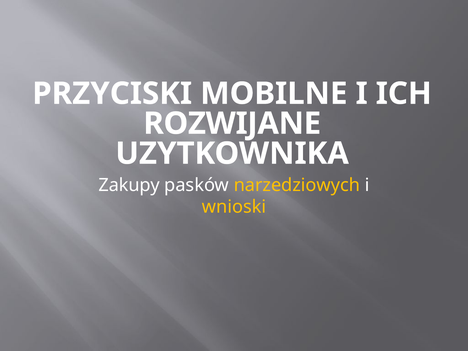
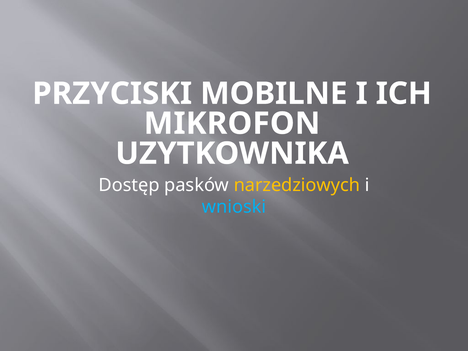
ROZWIJANE: ROZWIJANE -> MIKROFON
Zakupy: Zakupy -> Dostęp
wnioski colour: yellow -> light blue
